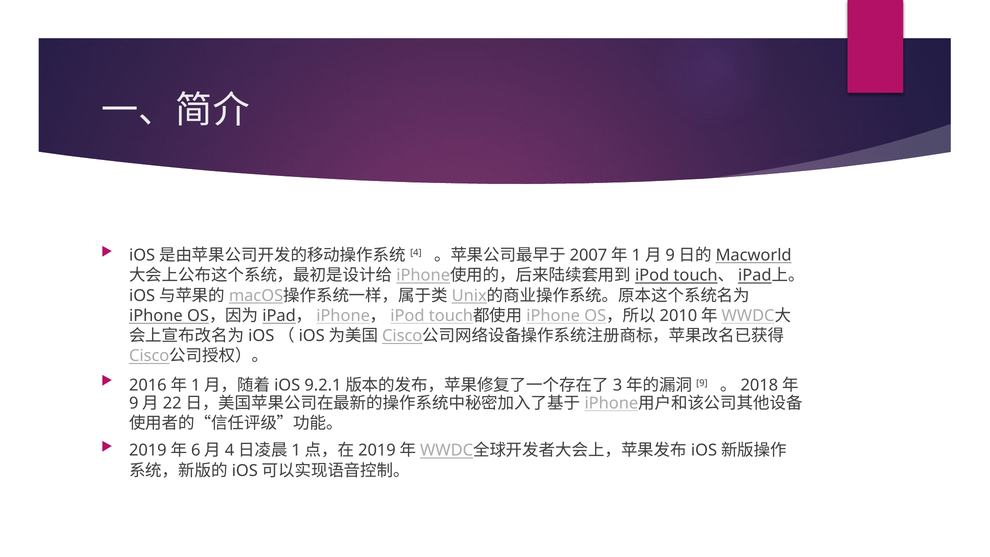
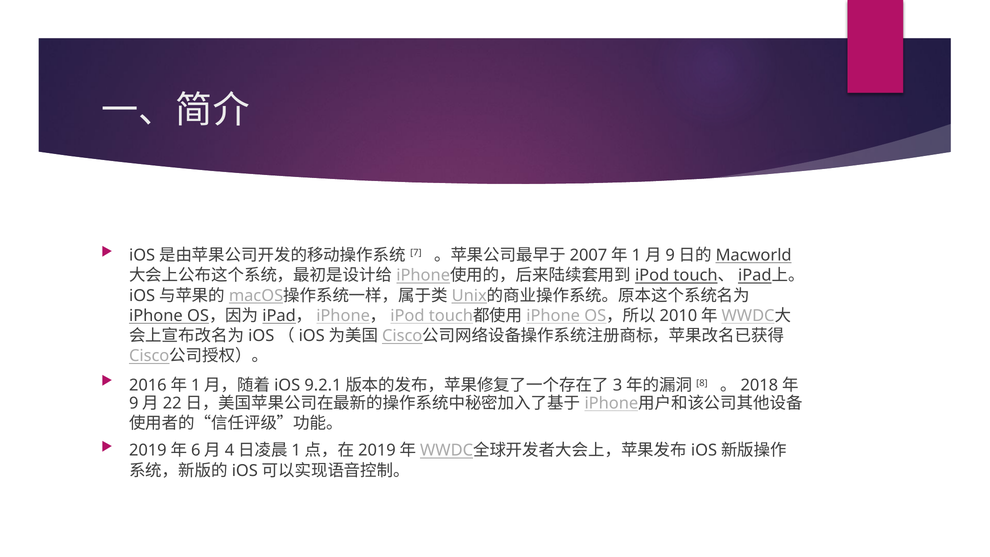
4: 4 -> 7
9: 9 -> 8
